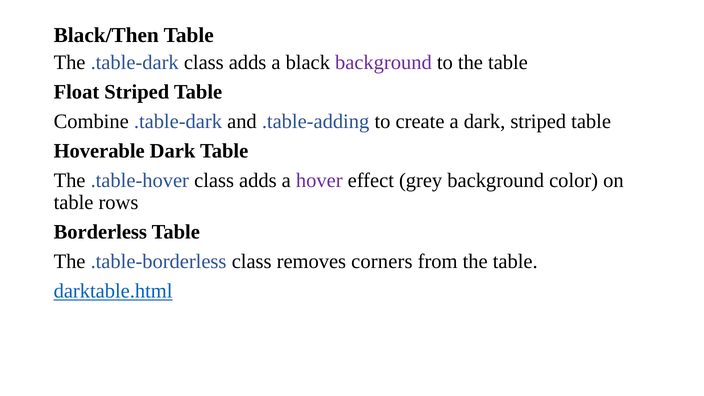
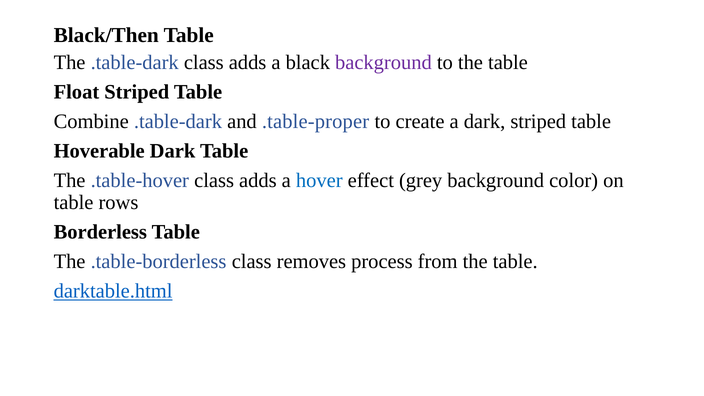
.table-adding: .table-adding -> .table-proper
hover colour: purple -> blue
corners: corners -> process
